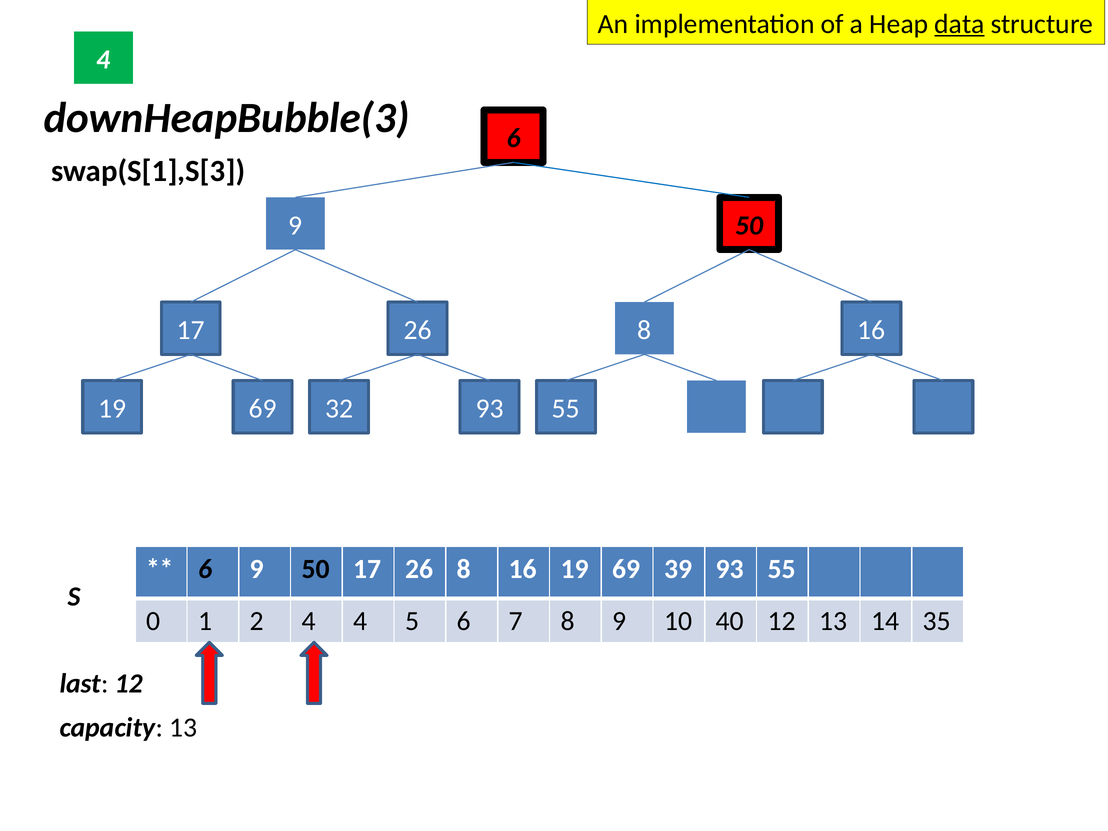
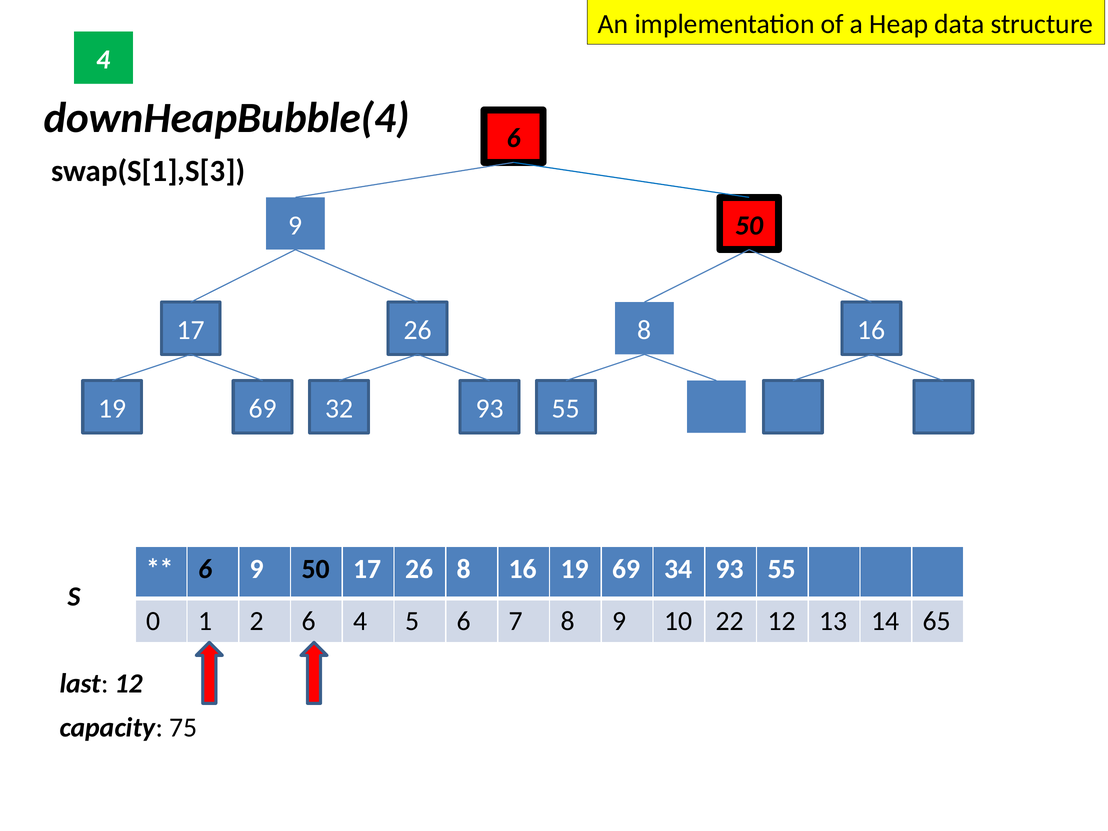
data underline: present -> none
downHeapBubble(3: downHeapBubble(3 -> downHeapBubble(4
39: 39 -> 34
2 4: 4 -> 6
40: 40 -> 22
35: 35 -> 65
capacity 13: 13 -> 75
